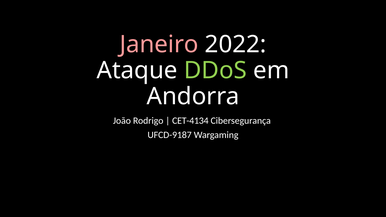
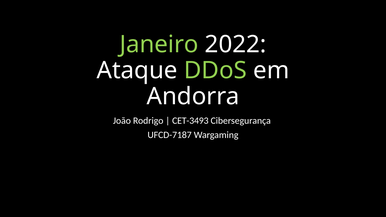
Janeiro colour: pink -> light green
CET-4134: CET-4134 -> CET-3493
UFCD-9187: UFCD-9187 -> UFCD-7187
